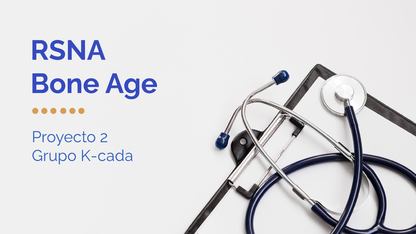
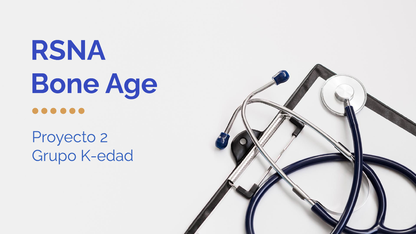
K-cada: K-cada -> K-edad
